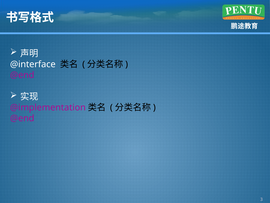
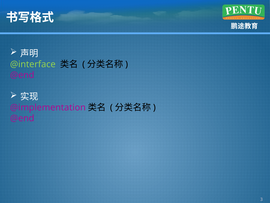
@interface colour: white -> light green
